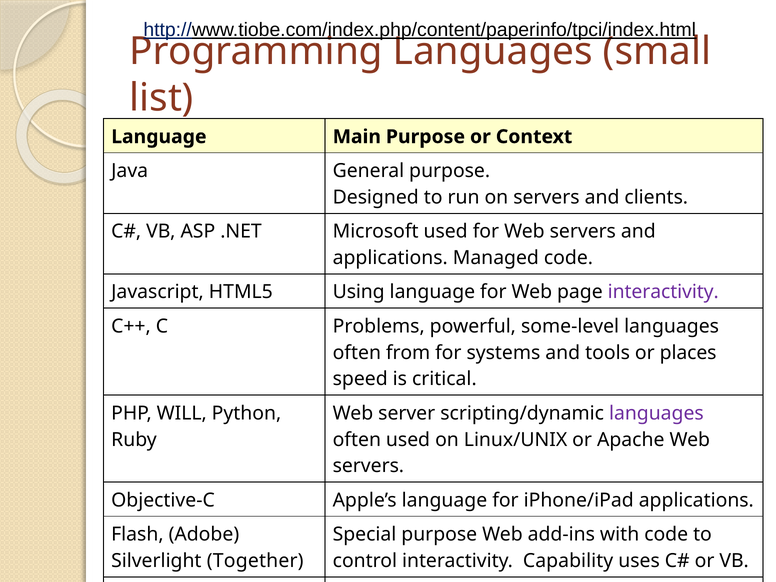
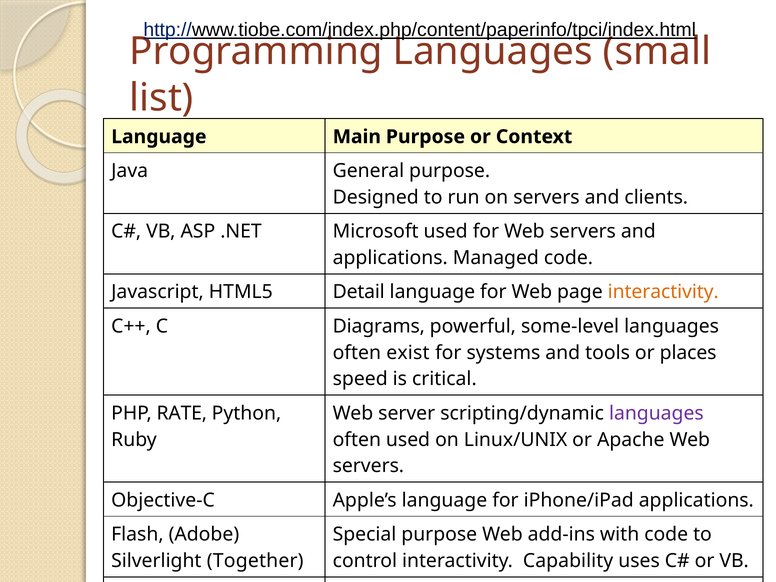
Using: Using -> Detail
interactivity at (663, 292) colour: purple -> orange
Problems: Problems -> Diagrams
from: from -> exist
WILL: WILL -> RATE
